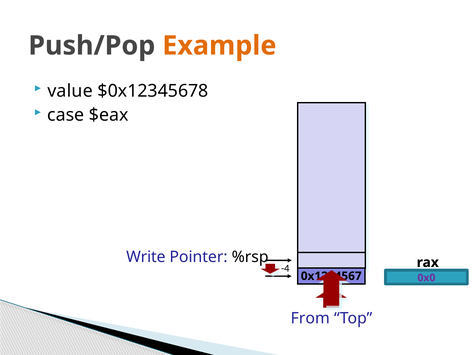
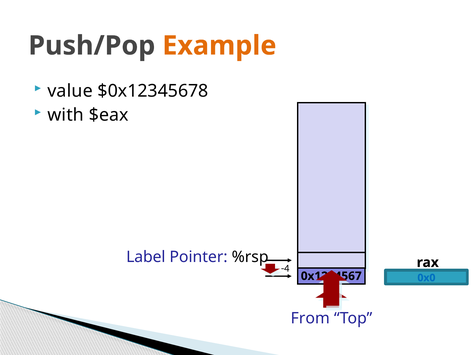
case: case -> with
Write: Write -> Label
0x0 colour: purple -> blue
